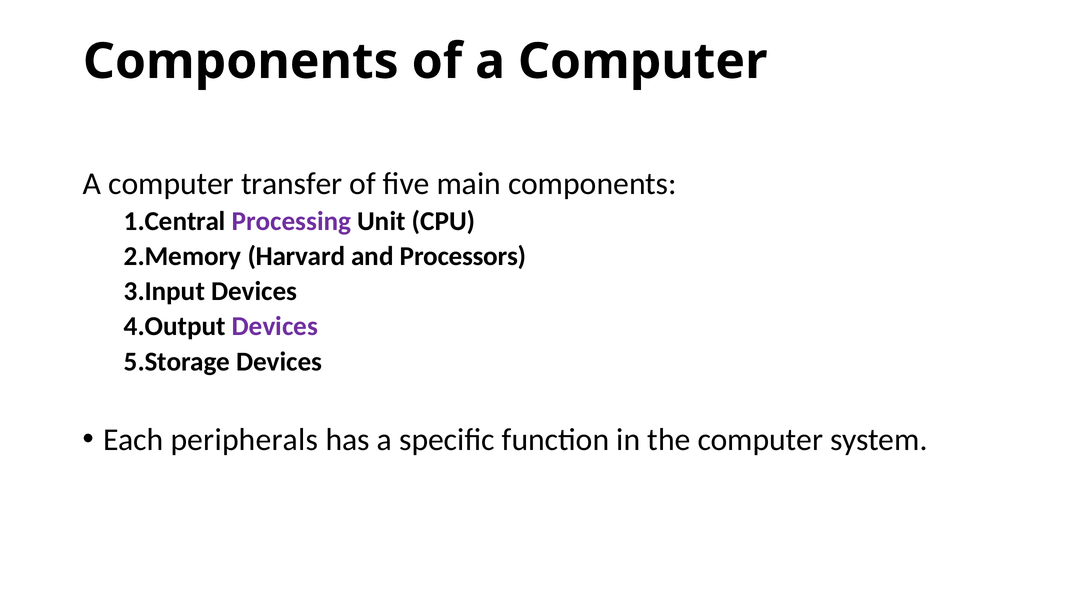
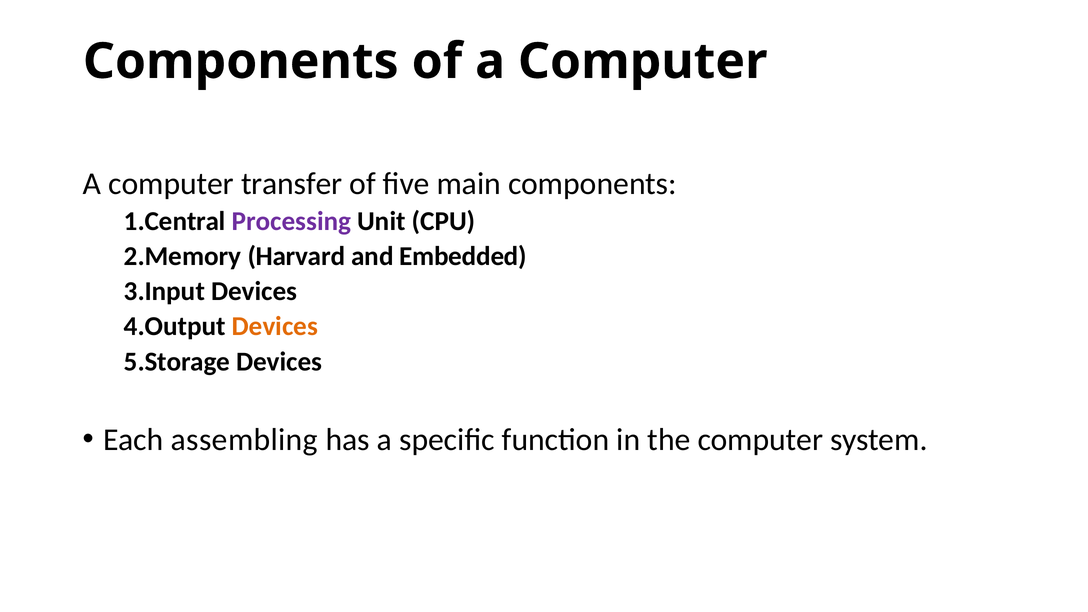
Processors: Processors -> Embedded
Devices at (275, 327) colour: purple -> orange
peripherals: peripherals -> assembling
